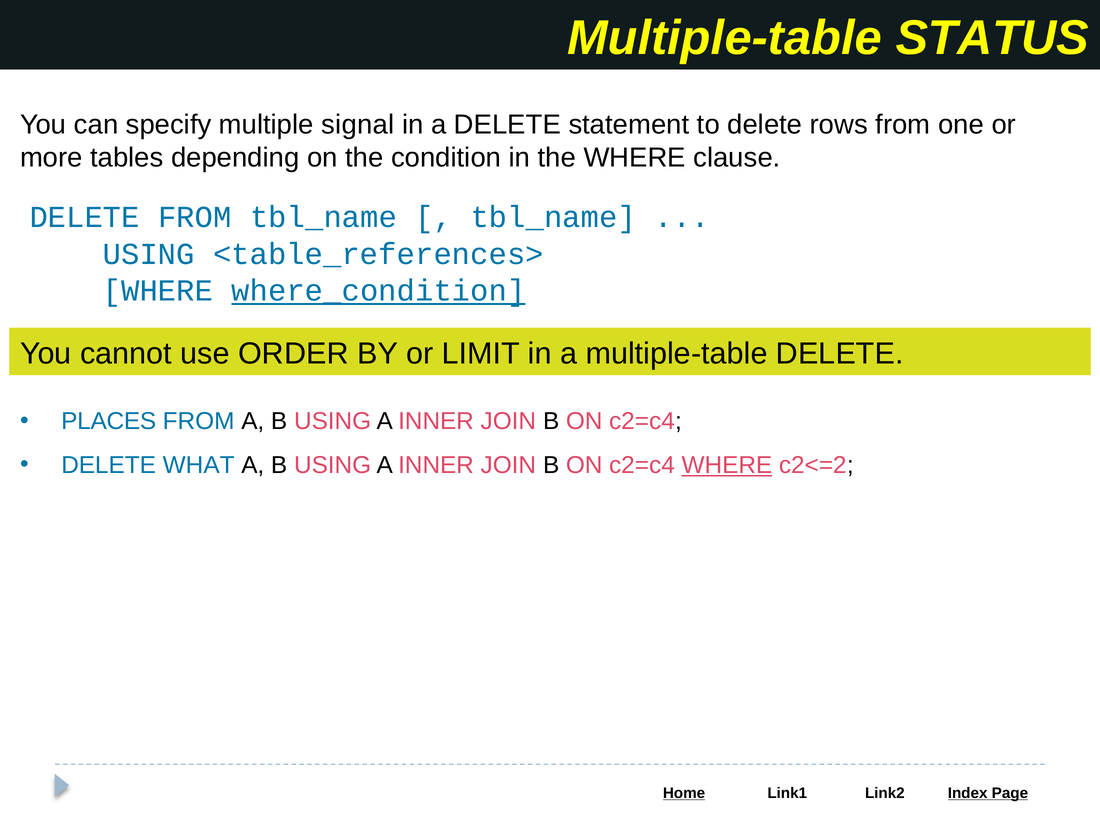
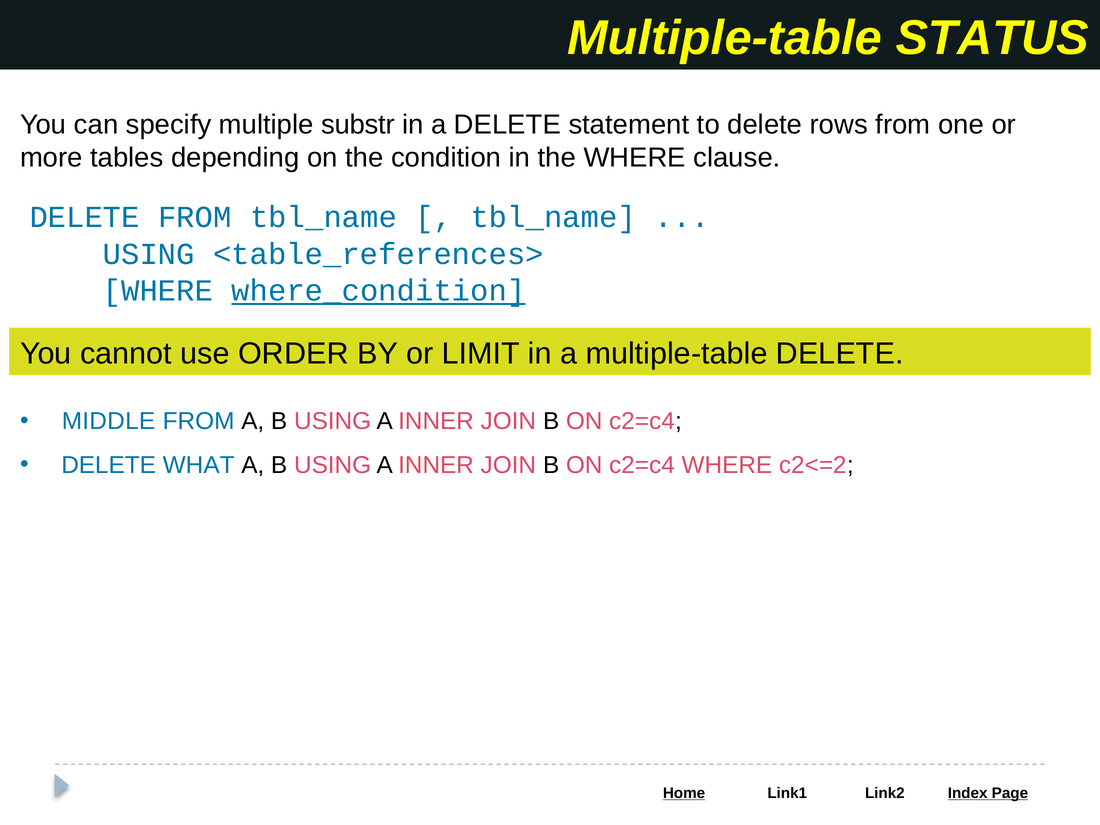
signal: signal -> substr
PLACES: PLACES -> MIDDLE
WHERE at (727, 465) underline: present -> none
